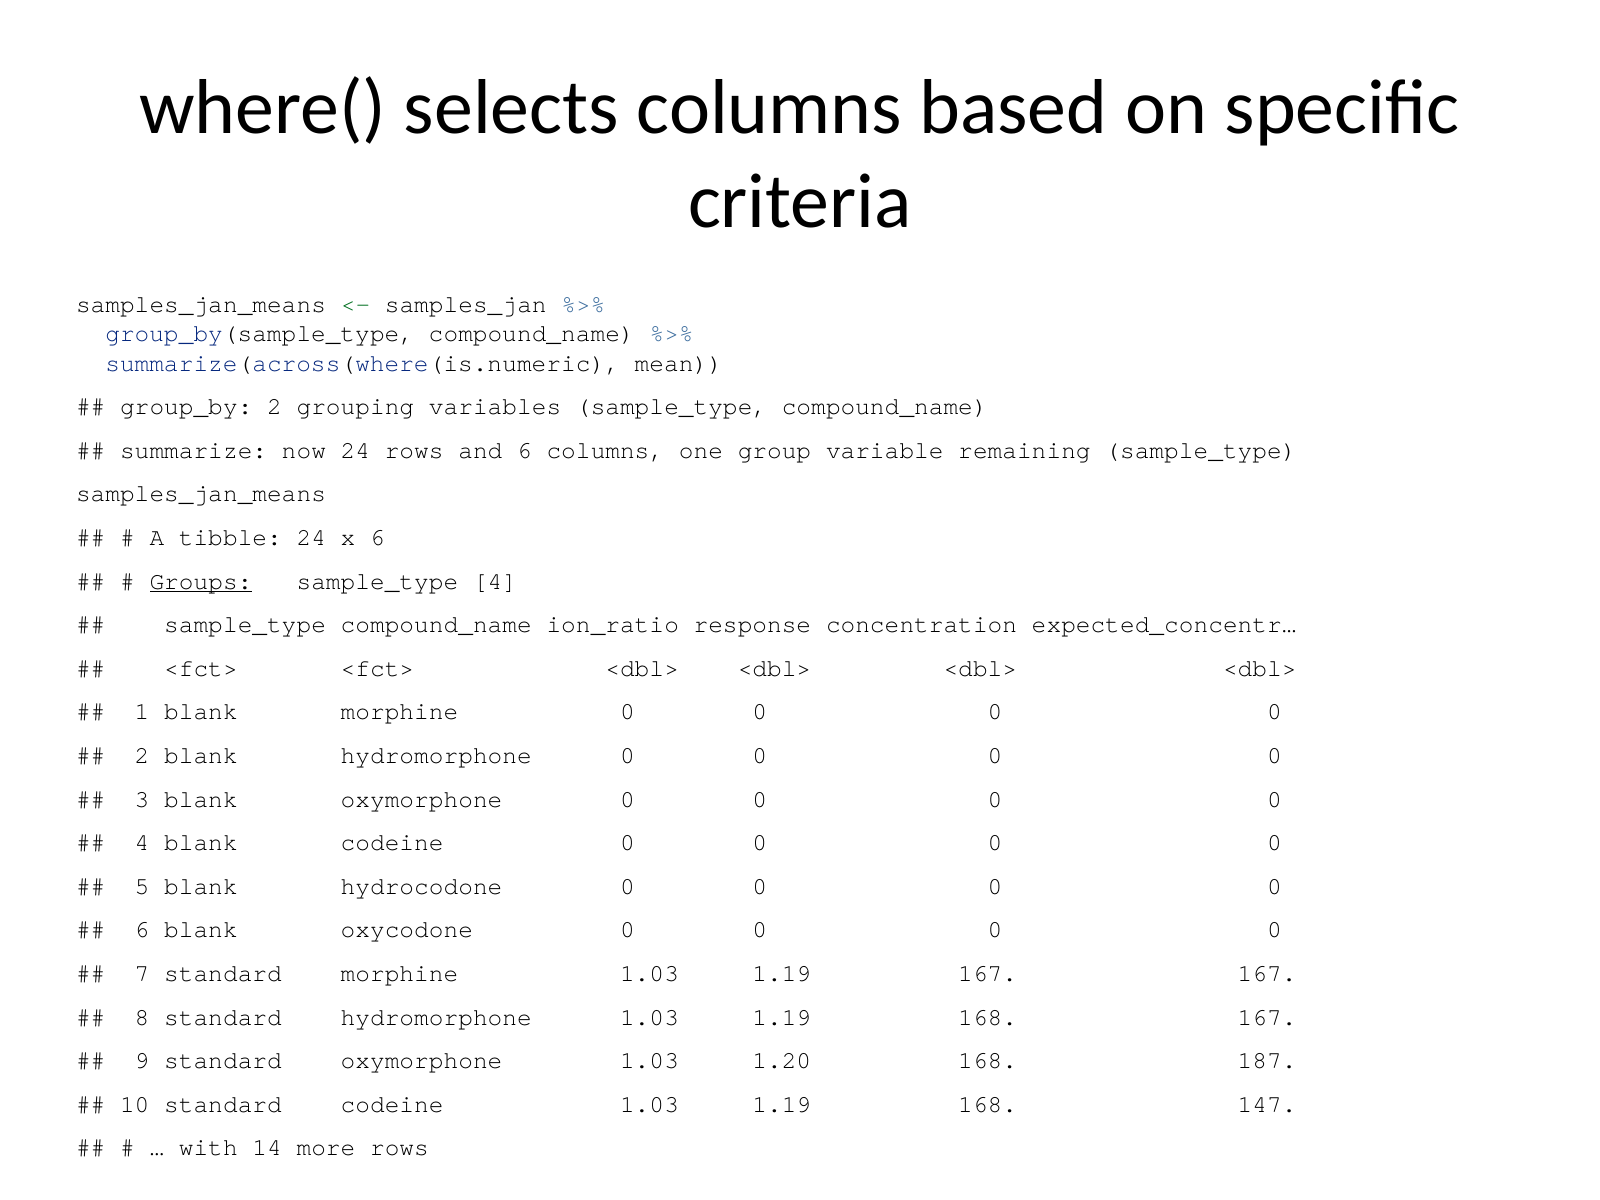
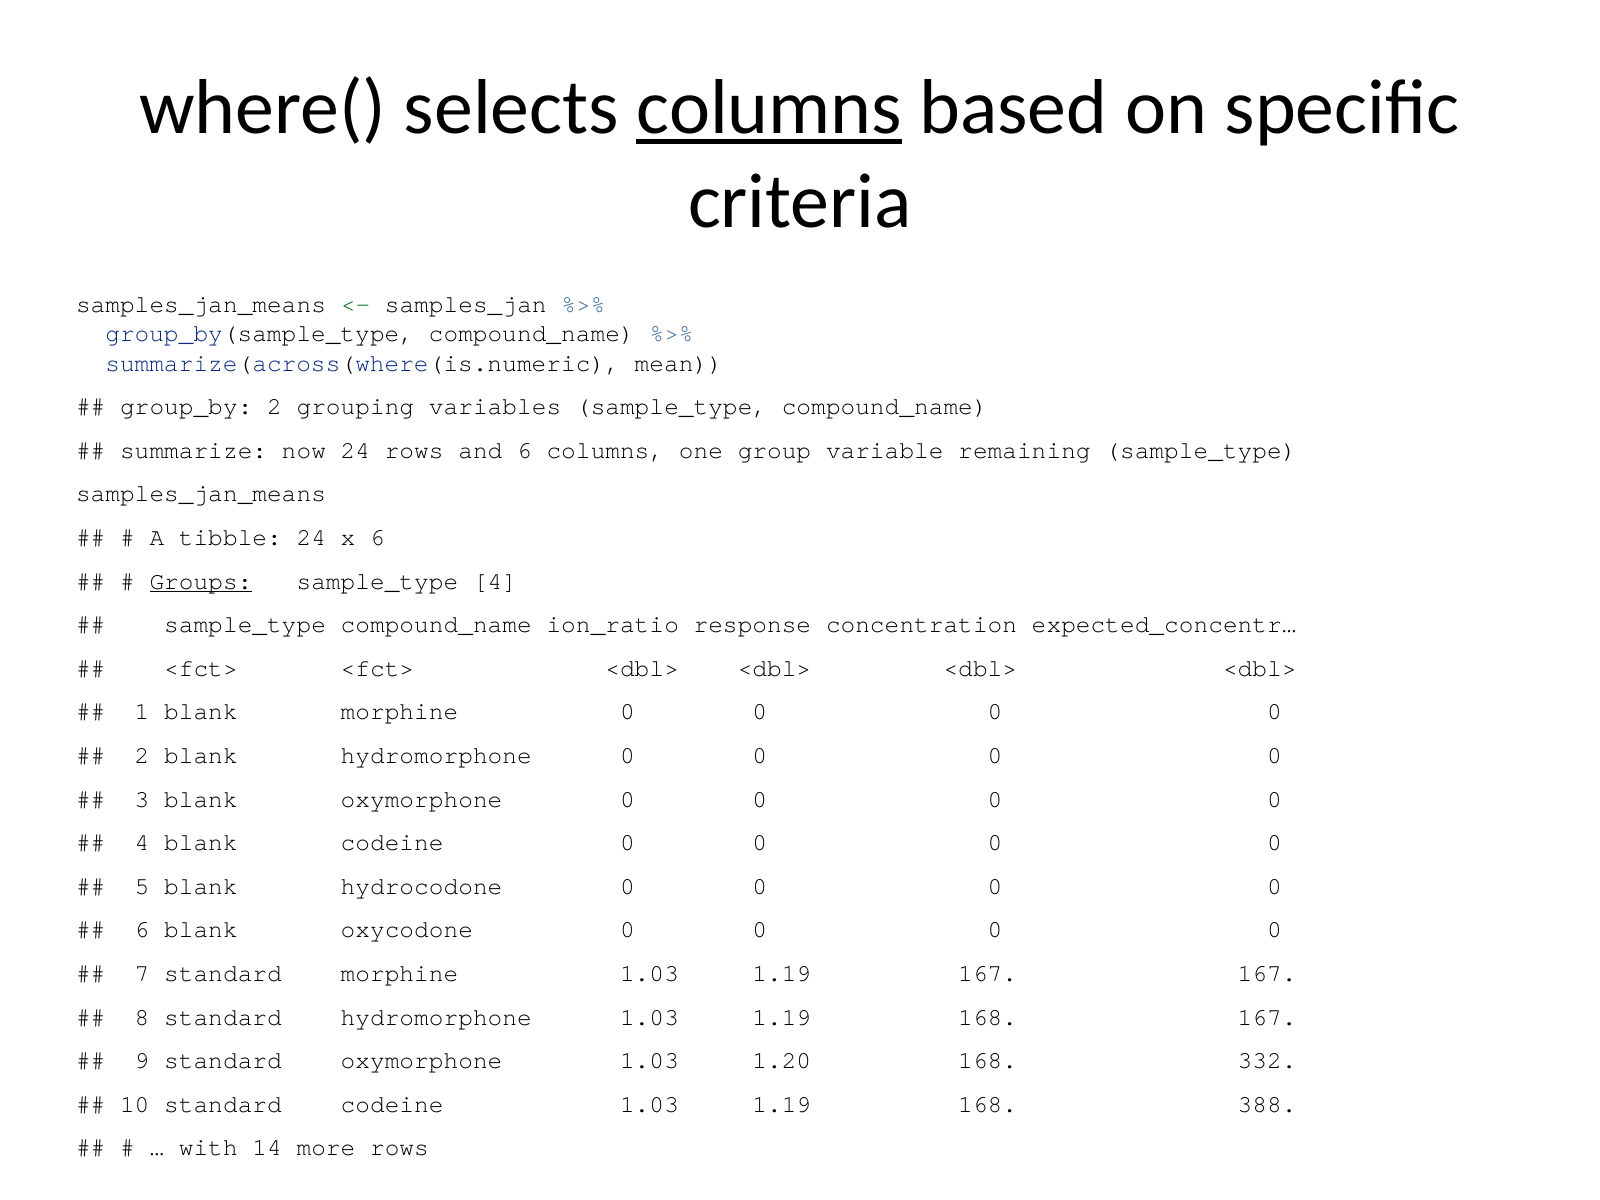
columns at (769, 108) underline: none -> present
187: 187 -> 332
147: 147 -> 388
